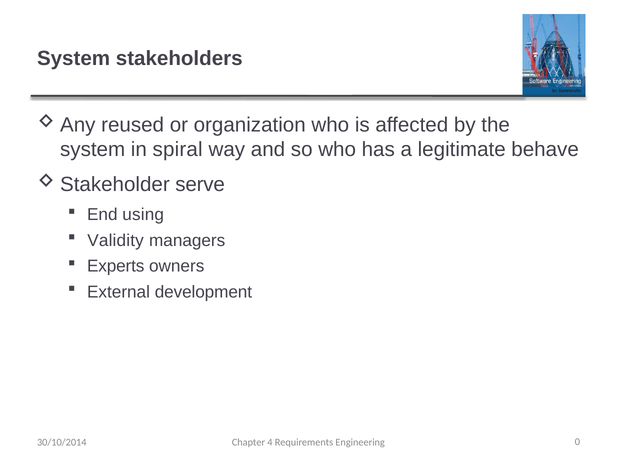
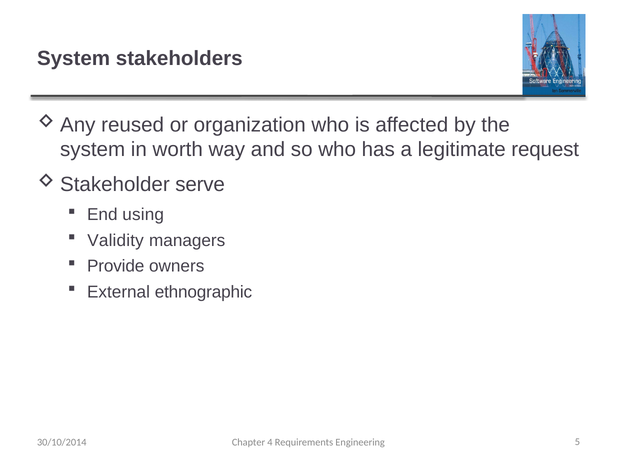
spiral: spiral -> worth
behave: behave -> request
Experts: Experts -> Provide
development: development -> ethnographic
0: 0 -> 5
